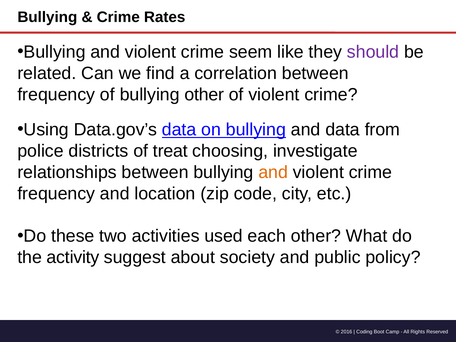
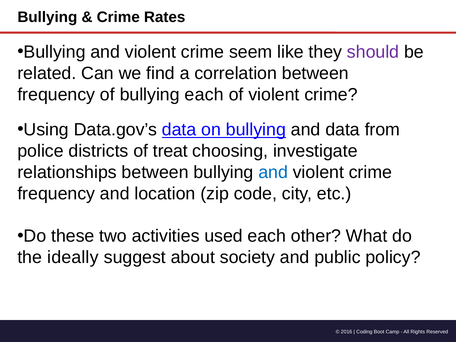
bullying other: other -> each
and at (273, 172) colour: orange -> blue
activity: activity -> ideally
